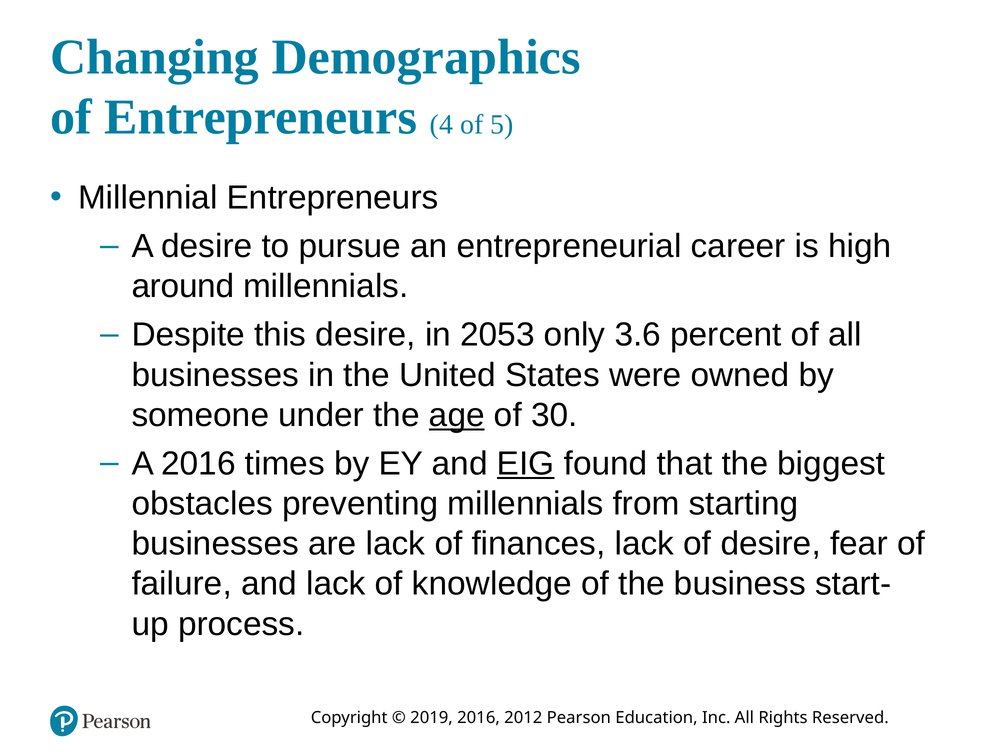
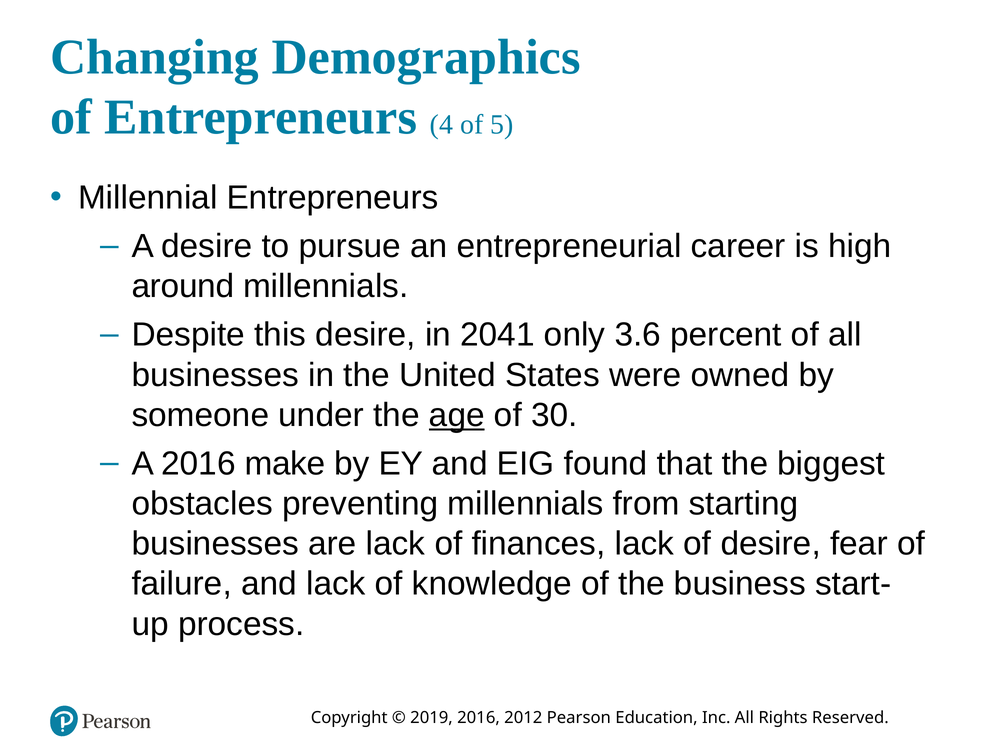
2053: 2053 -> 2041
times: times -> make
EIG underline: present -> none
